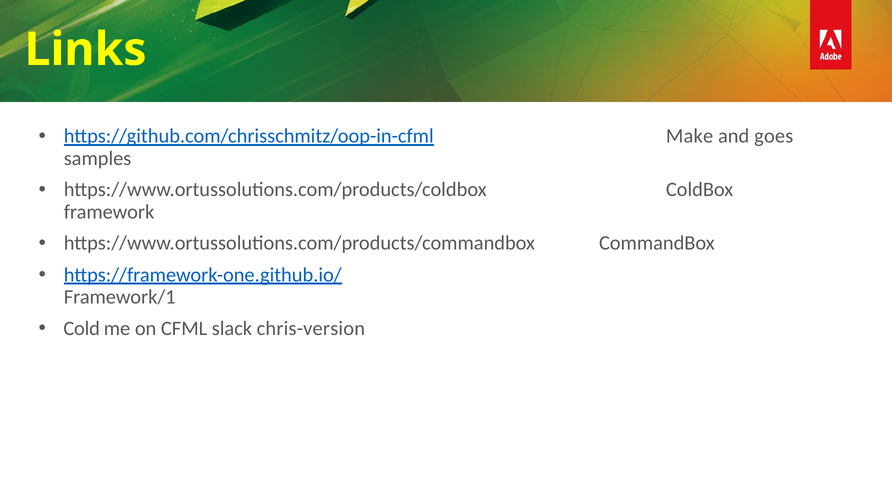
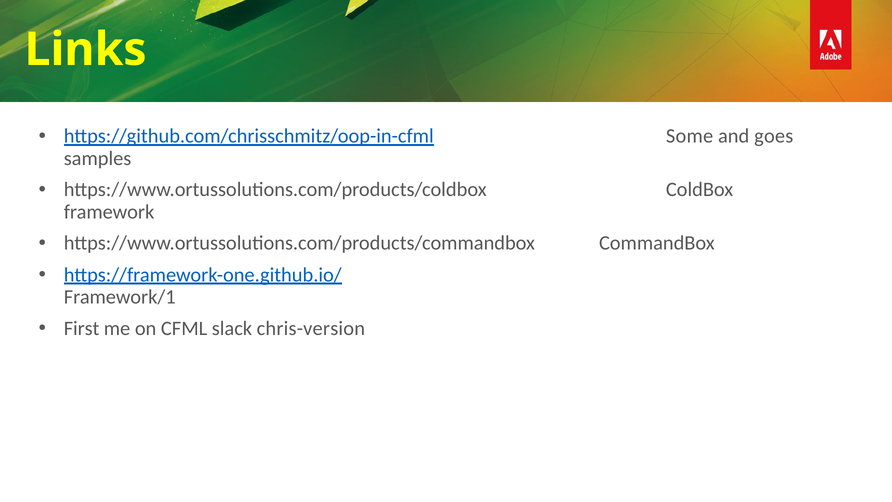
Make: Make -> Some
Cold: Cold -> First
